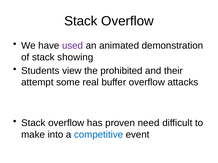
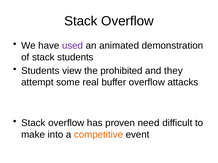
stack showing: showing -> students
their: their -> they
competitive colour: blue -> orange
